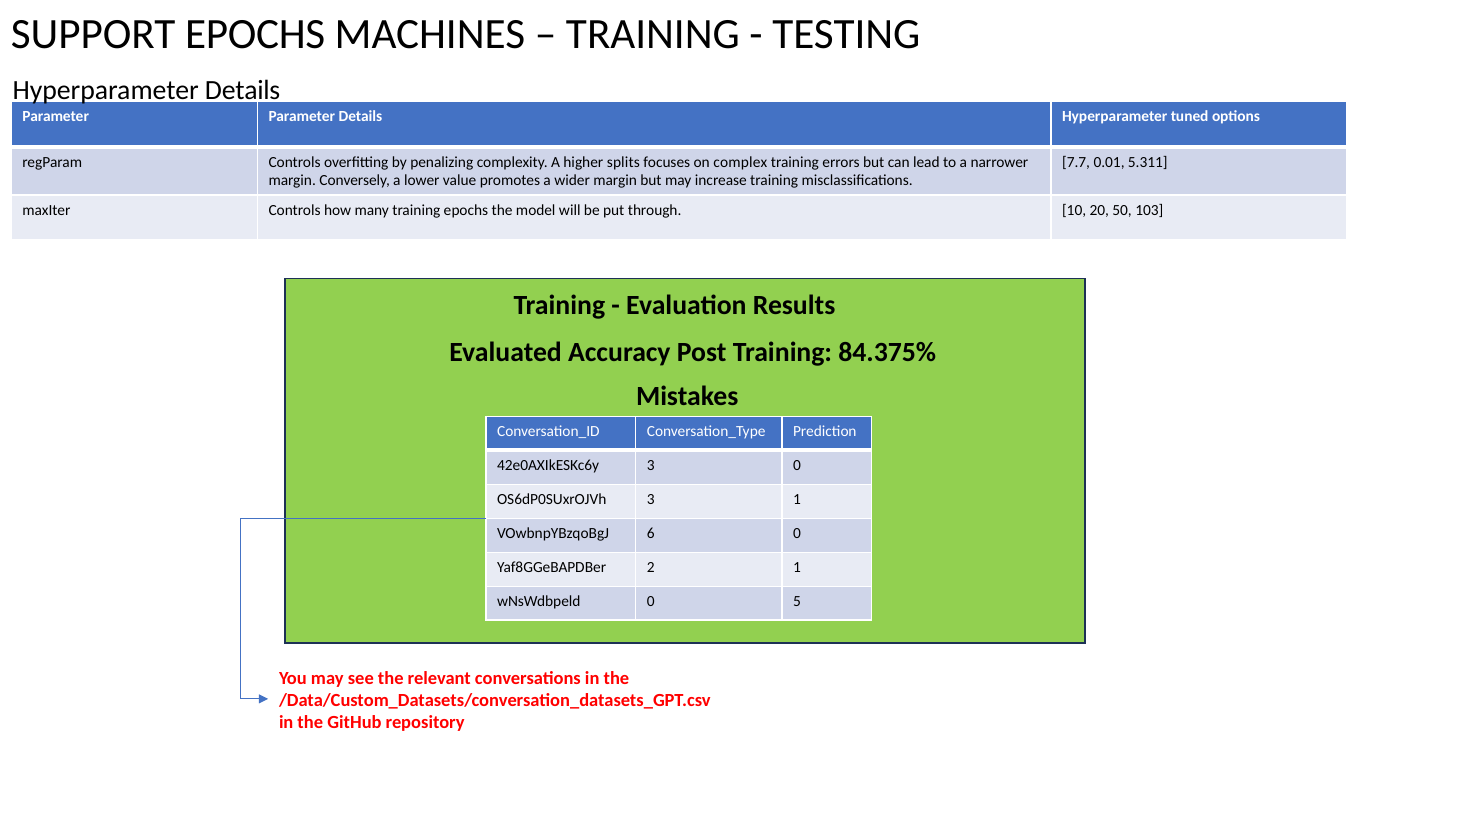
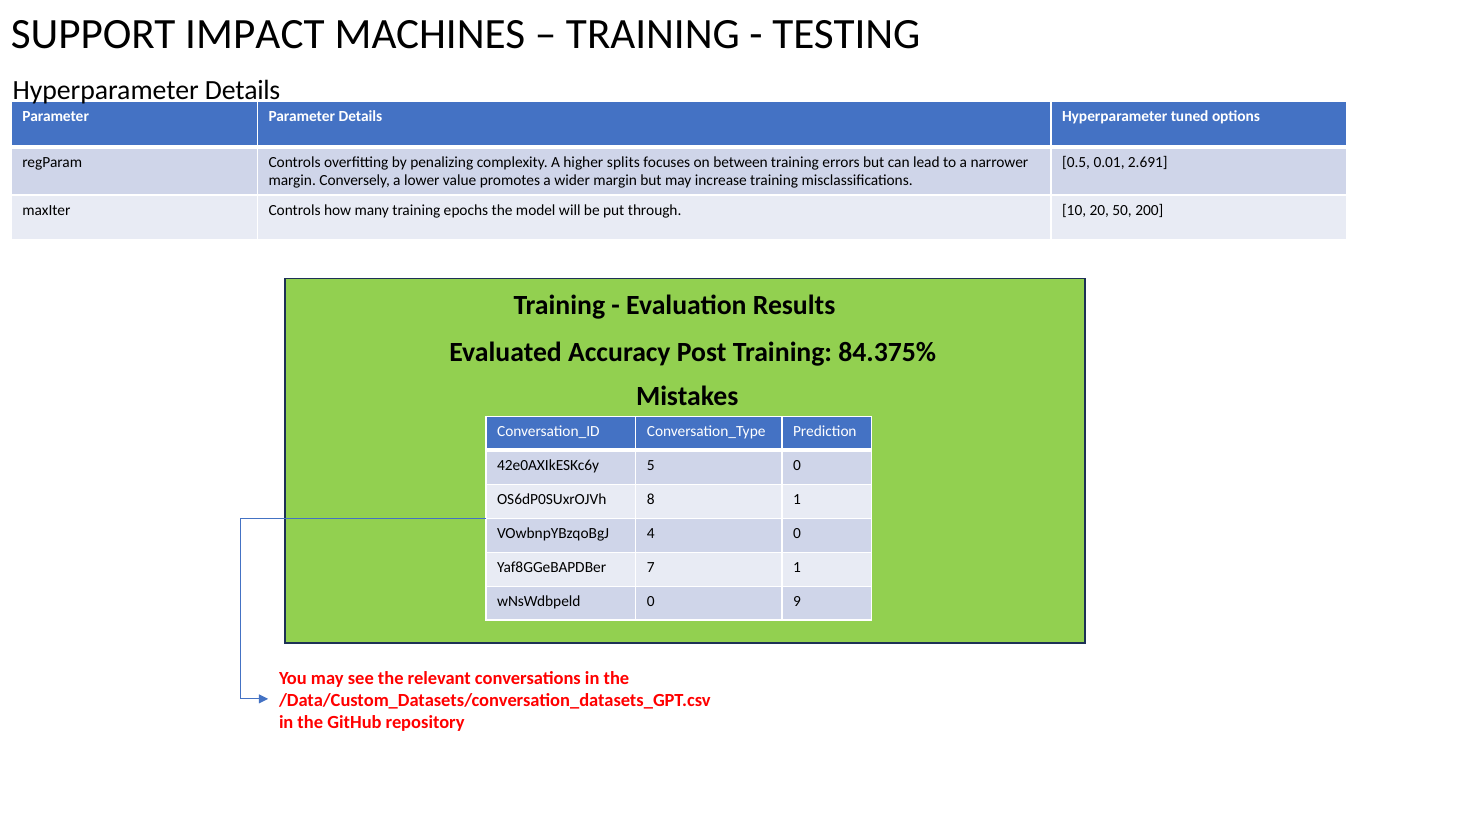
SUPPORT EPOCHS: EPOCHS -> IMPACT
complex: complex -> between
7.7: 7.7 -> 0.5
5.311: 5.311 -> 2.691
103: 103 -> 200
42e0AXIkESKc6y 3: 3 -> 5
OS6dP0SUxrOJVh 3: 3 -> 8
6: 6 -> 4
2: 2 -> 7
5: 5 -> 9
